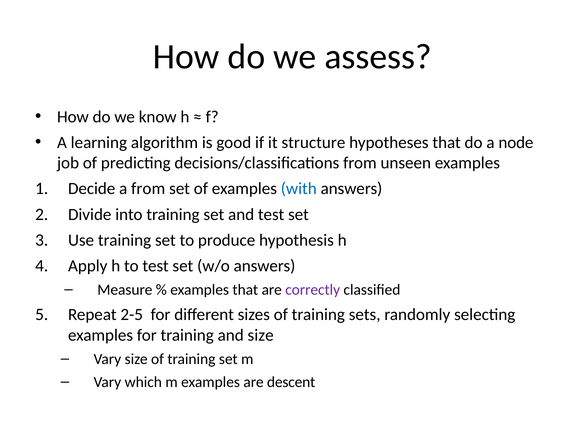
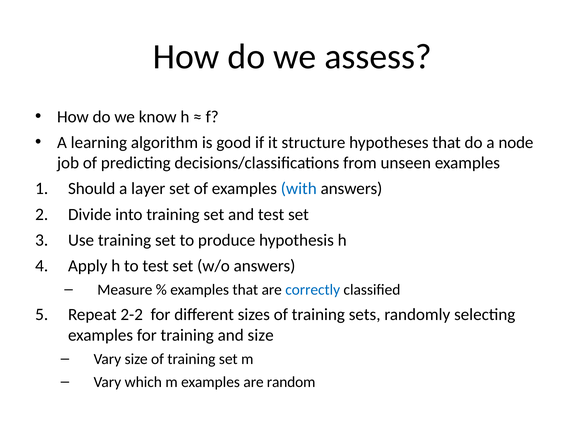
Decide: Decide -> Should
a from: from -> layer
correctly colour: purple -> blue
2-5: 2-5 -> 2-2
descent: descent -> random
